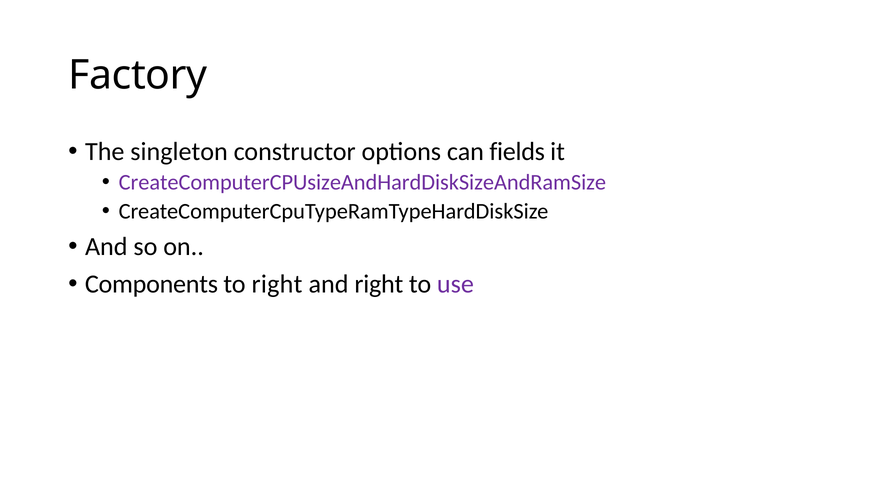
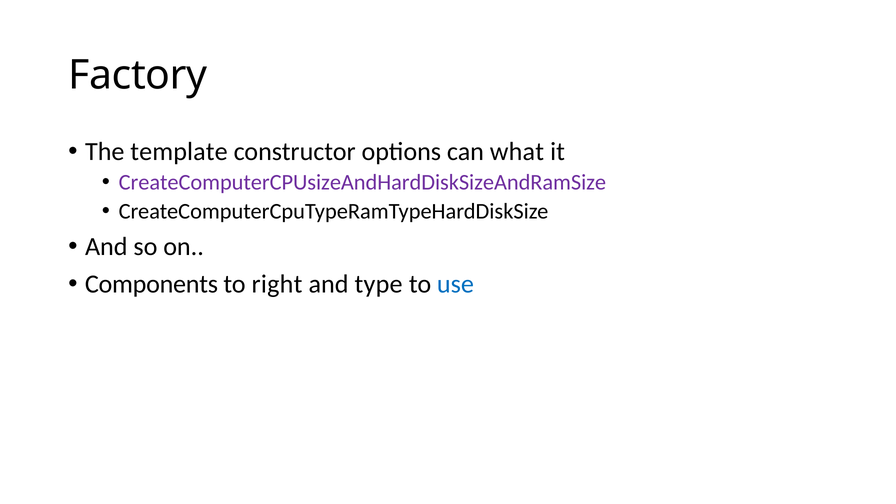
singleton: singleton -> template
fields: fields -> what
and right: right -> type
use colour: purple -> blue
